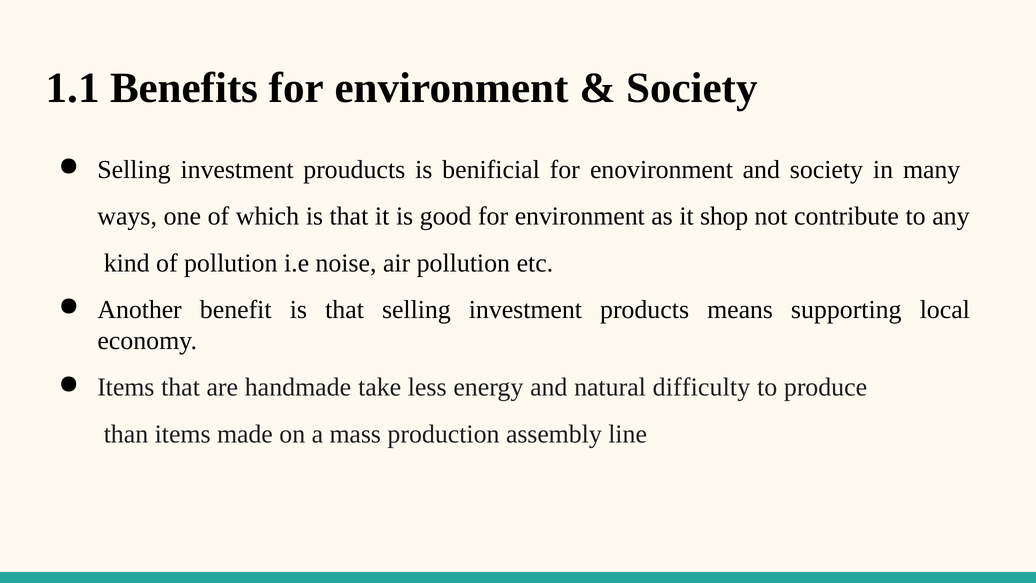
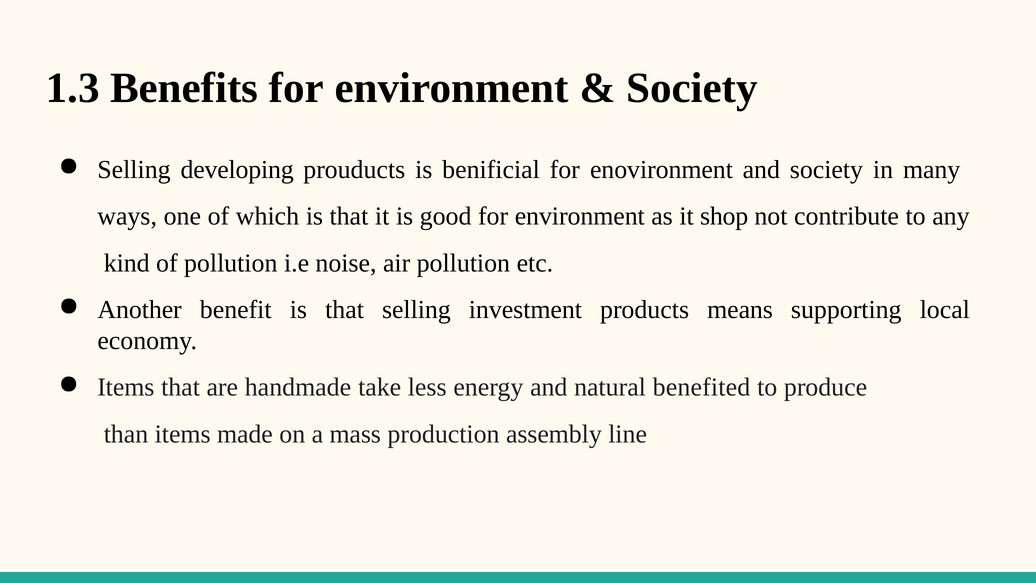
1.1: 1.1 -> 1.3
investment at (237, 170): investment -> developing
difficulty: difficulty -> benefited
